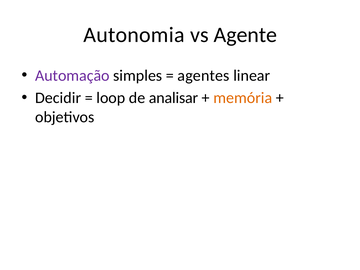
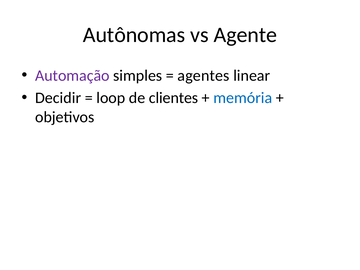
Autonomia: Autonomia -> Autônomas
analisar: analisar -> clientes
memória colour: orange -> blue
